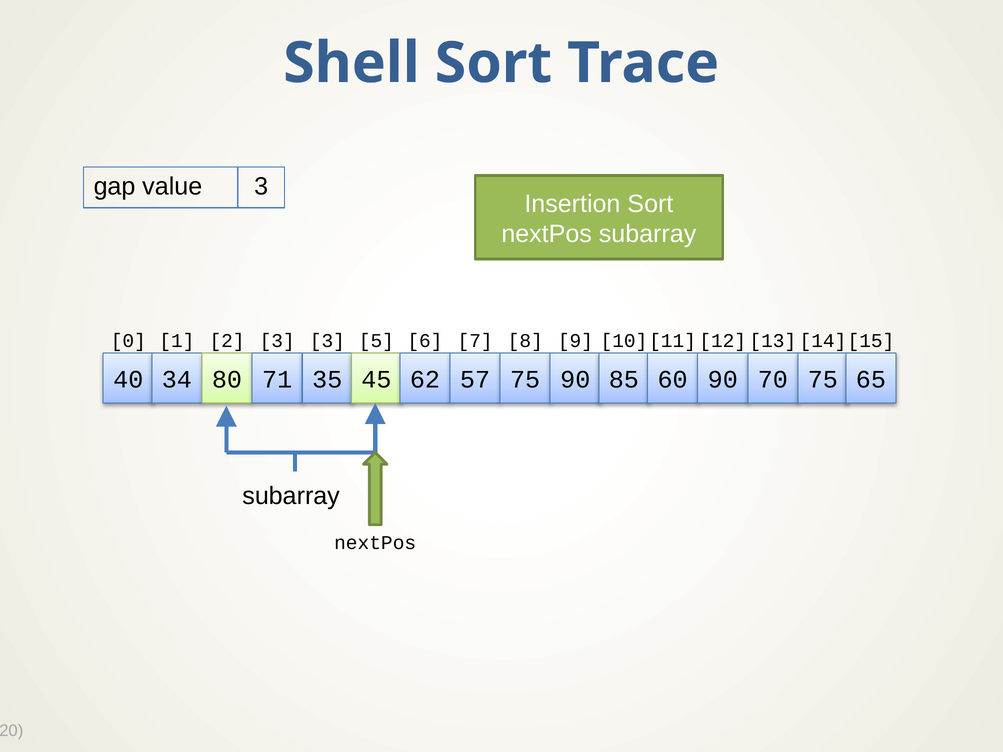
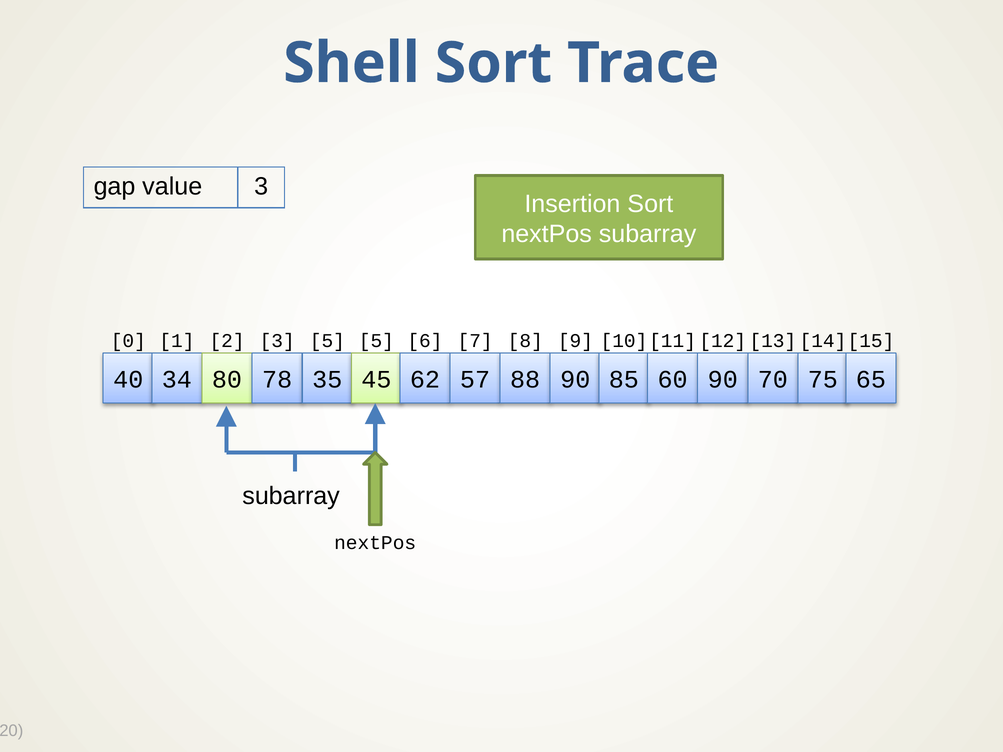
3 3: 3 -> 5
71: 71 -> 78
57 75: 75 -> 88
